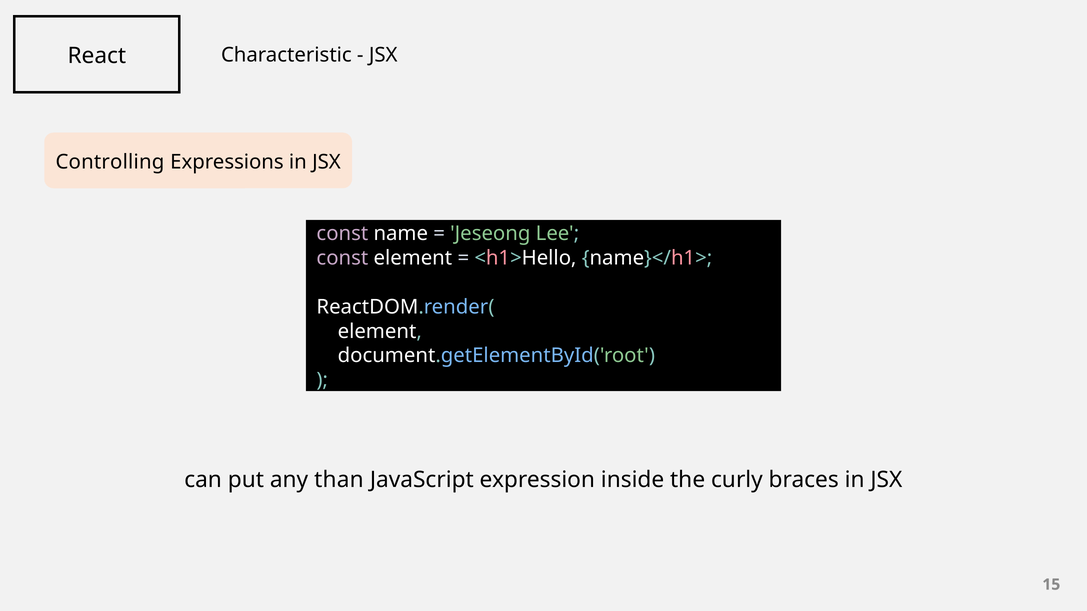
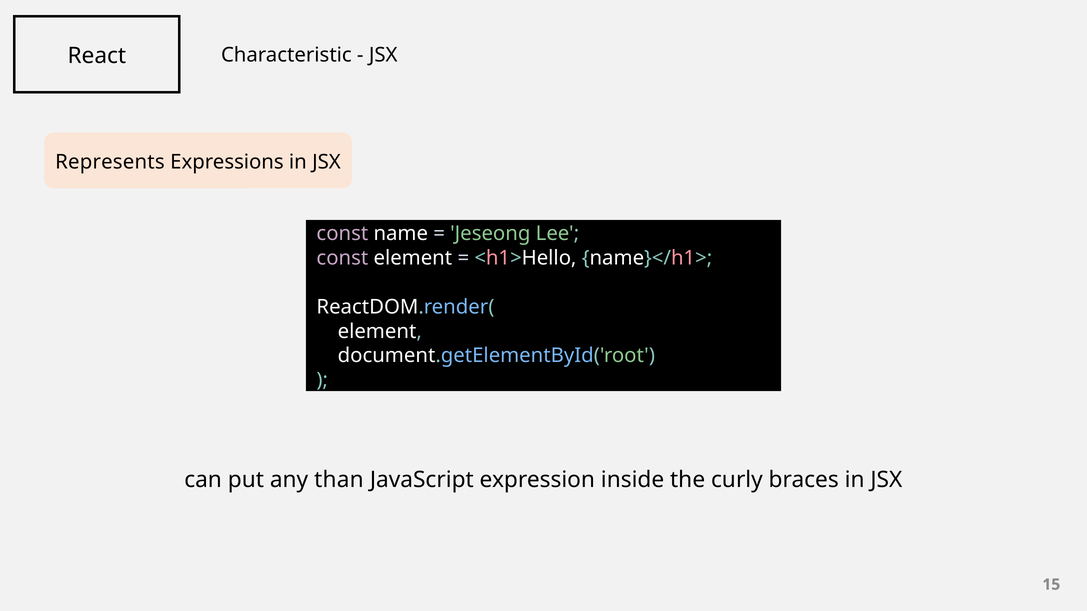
Controlling: Controlling -> Represents
